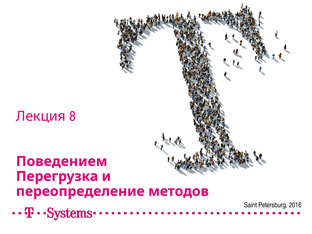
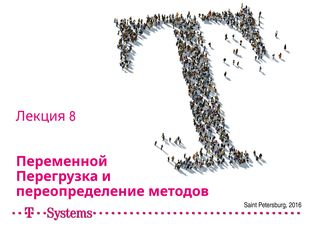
Поведением: Поведением -> Переменной
